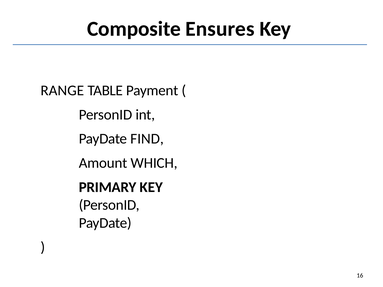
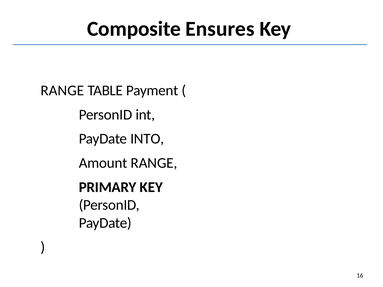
FIND: FIND -> INTO
Amount WHICH: WHICH -> RANGE
